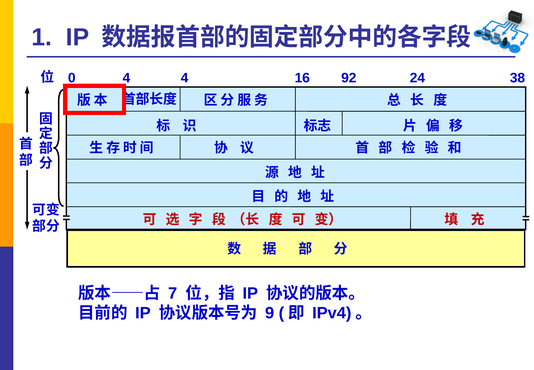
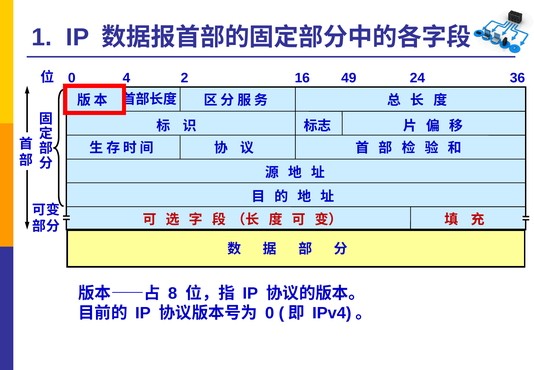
4 at (185, 78): 4 -> 2
92: 92 -> 49
38: 38 -> 36
7: 7 -> 8
9 at (270, 313): 9 -> 0
